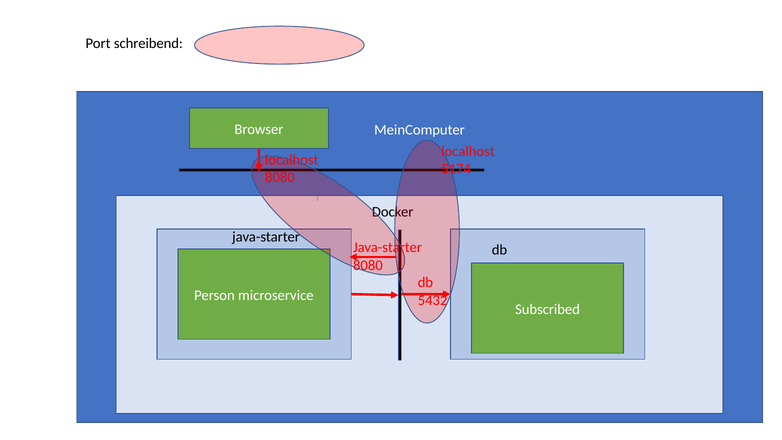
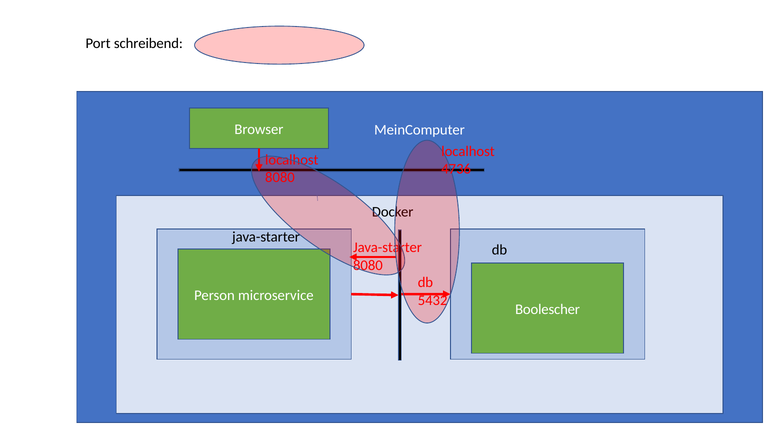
5174: 5174 -> 4736
Subscribed: Subscribed -> Boolescher
